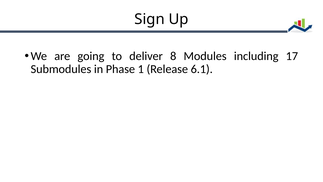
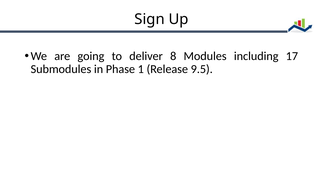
6.1: 6.1 -> 9.5
